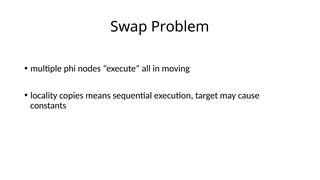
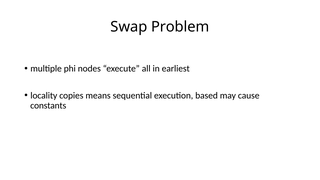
moving: moving -> earliest
target: target -> based
